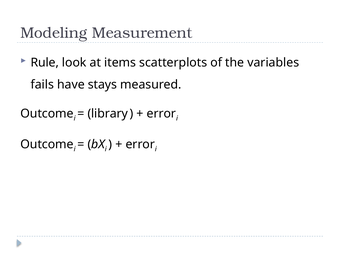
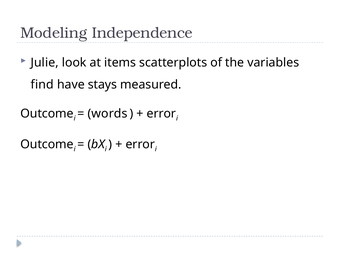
Measurement: Measurement -> Independence
Rule: Rule -> Julie
fails: fails -> find
library: library -> words
